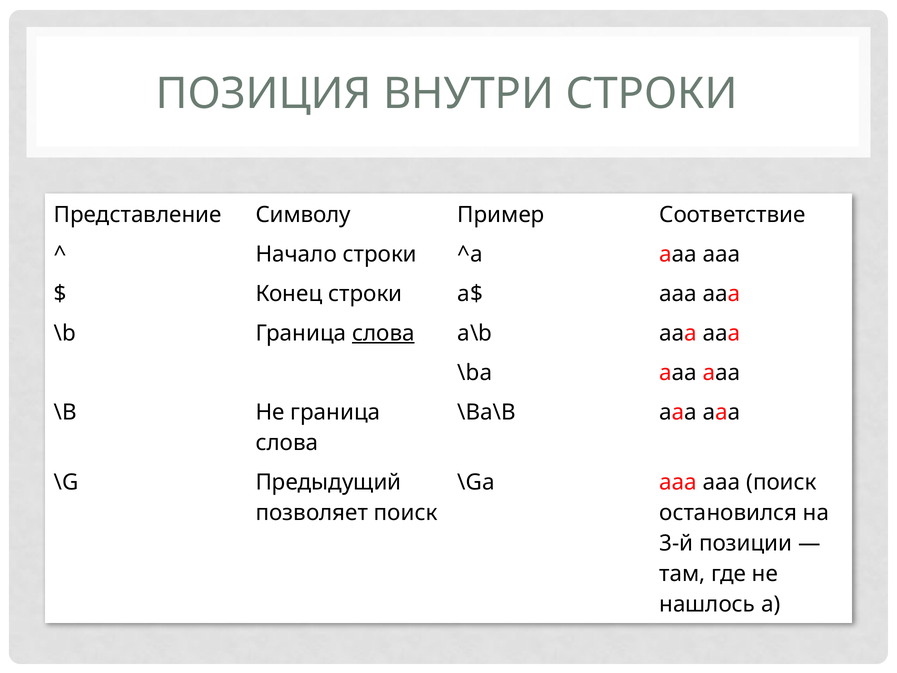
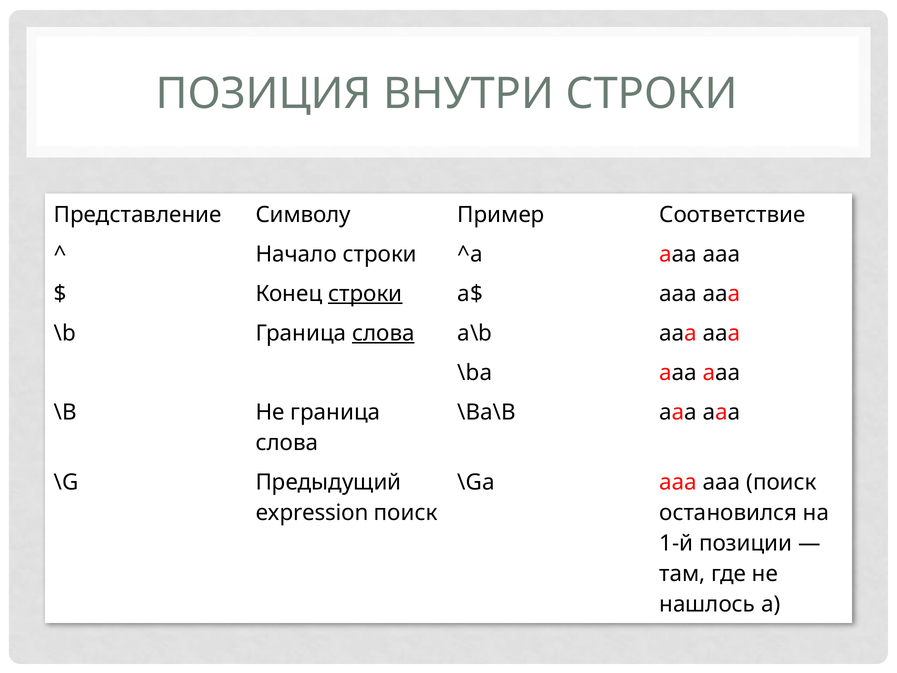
строки at (365, 294) underline: none -> present
позволяет: позволяет -> expression
3-й: 3-й -> 1-й
